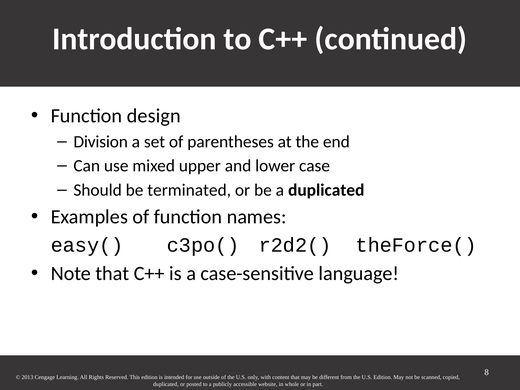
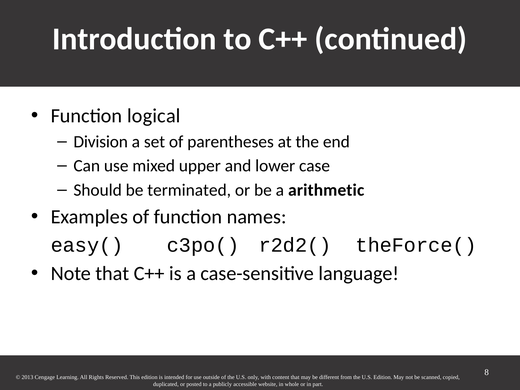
design: design -> logical
a duplicated: duplicated -> arithmetic
